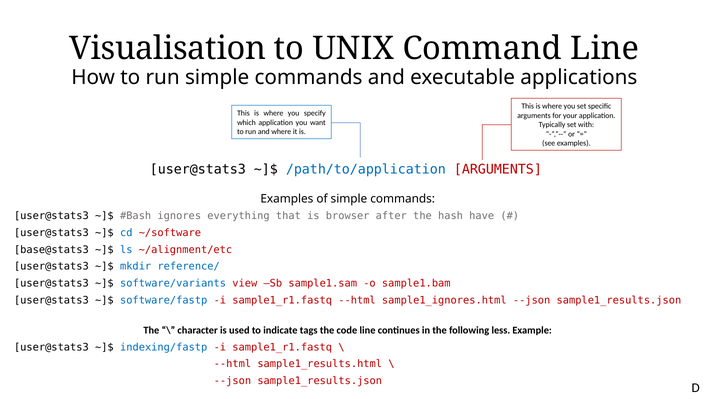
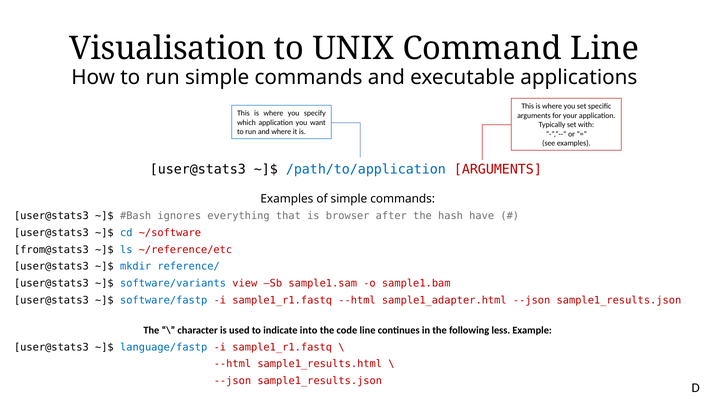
base@stats3: base@stats3 -> from@stats3
~/alignment/etc: ~/alignment/etc -> ~/reference/etc
sample1_ignores.html: sample1_ignores.html -> sample1_adapter.html
tags: tags -> into
indexing/fastp: indexing/fastp -> language/fastp
